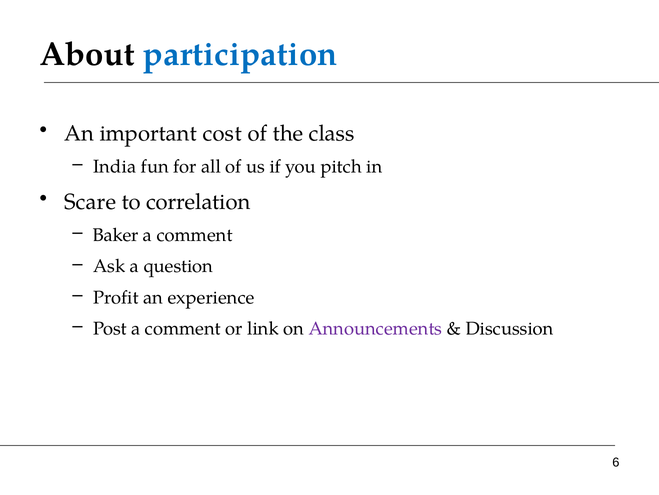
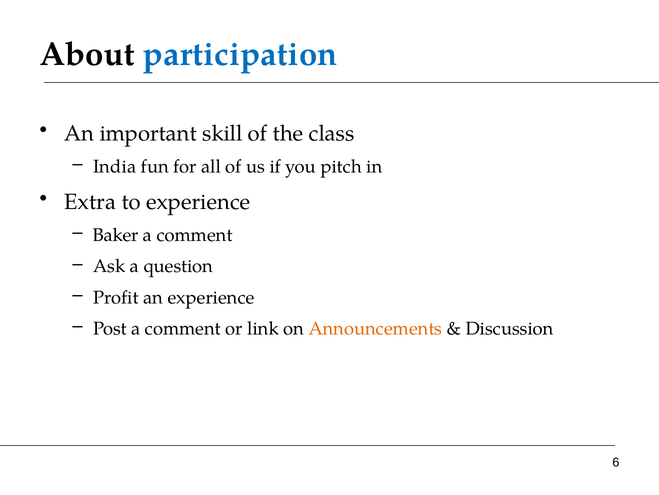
cost: cost -> skill
Scare: Scare -> Extra
to correlation: correlation -> experience
Announcements colour: purple -> orange
